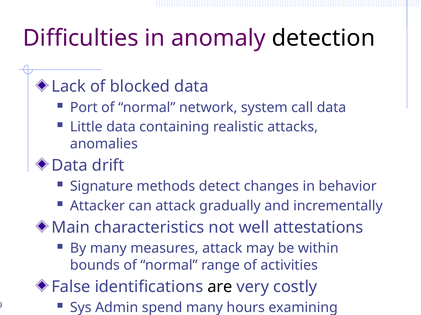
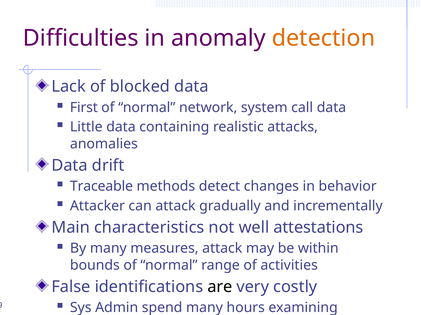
detection colour: black -> orange
Port: Port -> First
Signature: Signature -> Traceable
